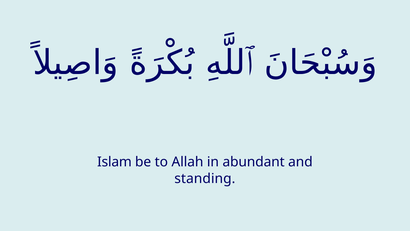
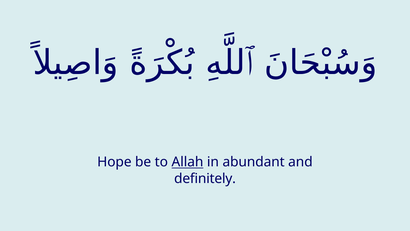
Islam: Islam -> Hope
Allah underline: none -> present
standing: standing -> definitely
